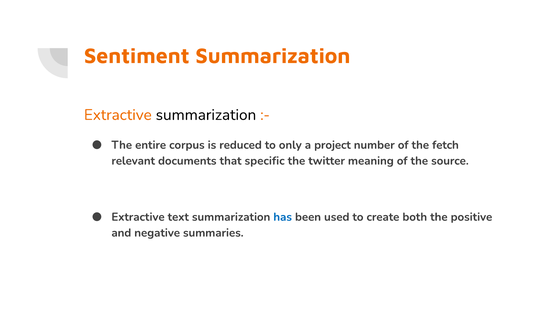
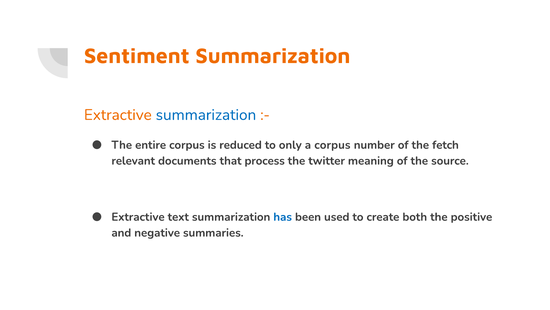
summarization at (206, 115) colour: black -> blue
a project: project -> corpus
specific: specific -> process
